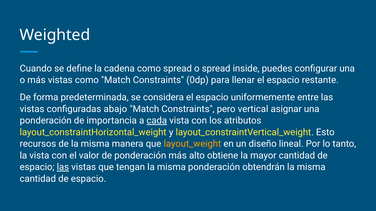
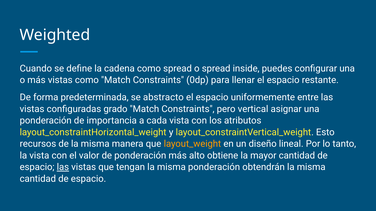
considera: considera -> abstracto
abajo: abajo -> grado
cada underline: present -> none
